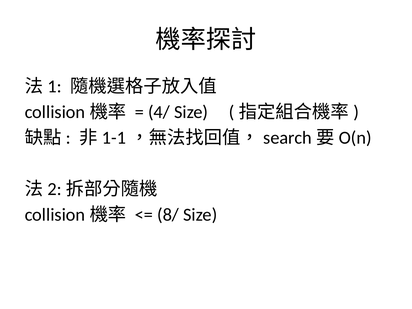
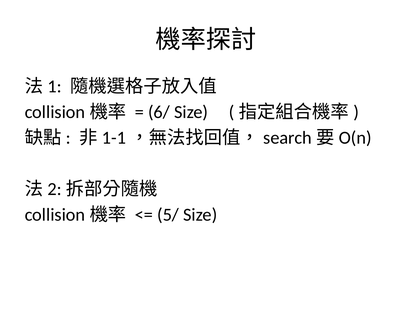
4/: 4/ -> 6/
8/: 8/ -> 5/
